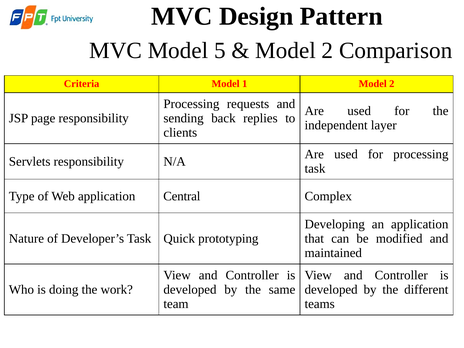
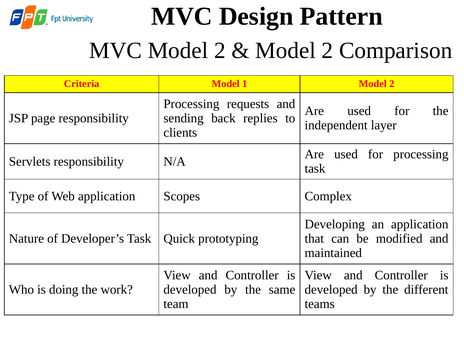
MVC Model 5: 5 -> 2
Central: Central -> Scopes
